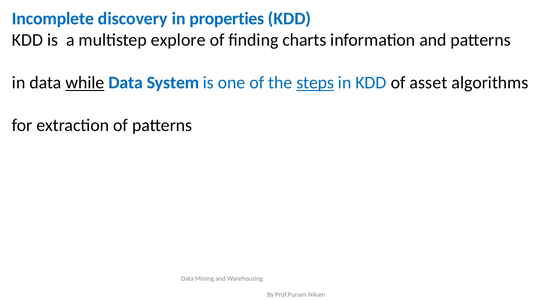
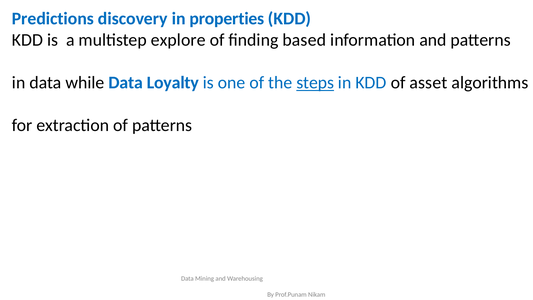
Incomplete: Incomplete -> Predictions
charts: charts -> based
while underline: present -> none
System: System -> Loyalty
